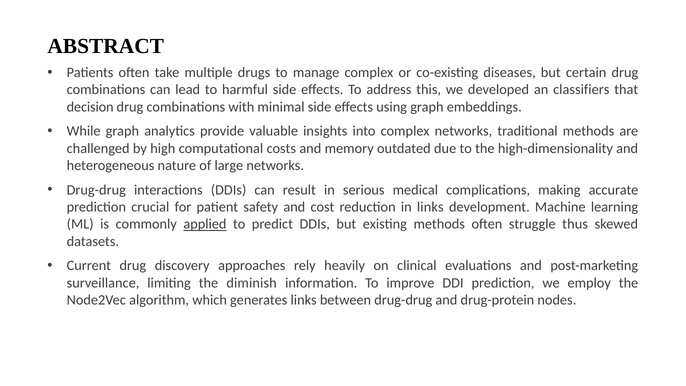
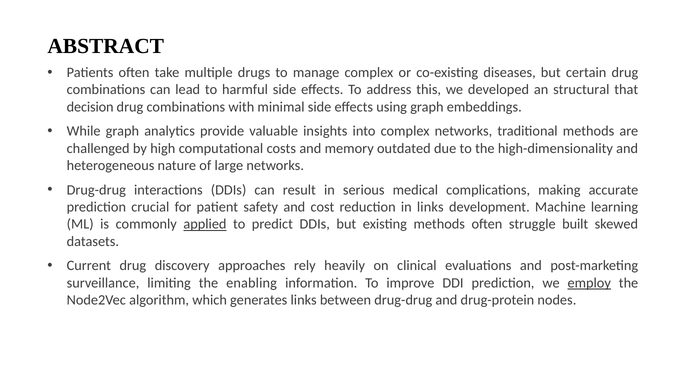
classifiers: classifiers -> structural
thus: thus -> built
diminish: diminish -> enabling
employ underline: none -> present
